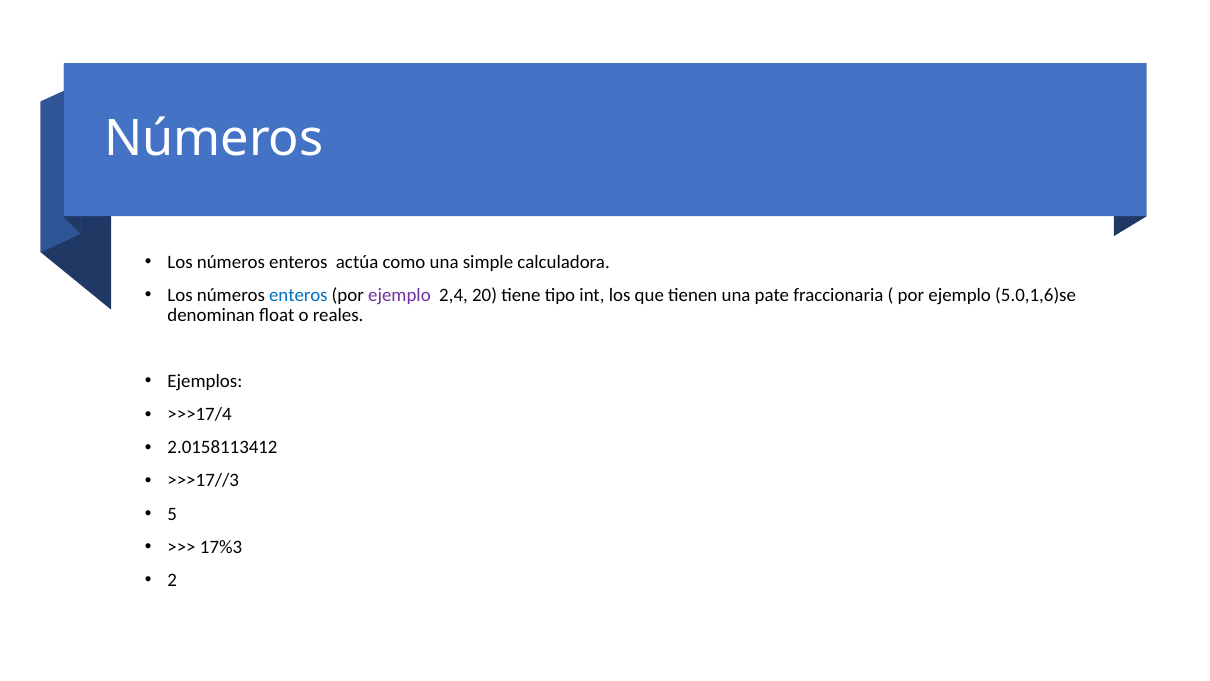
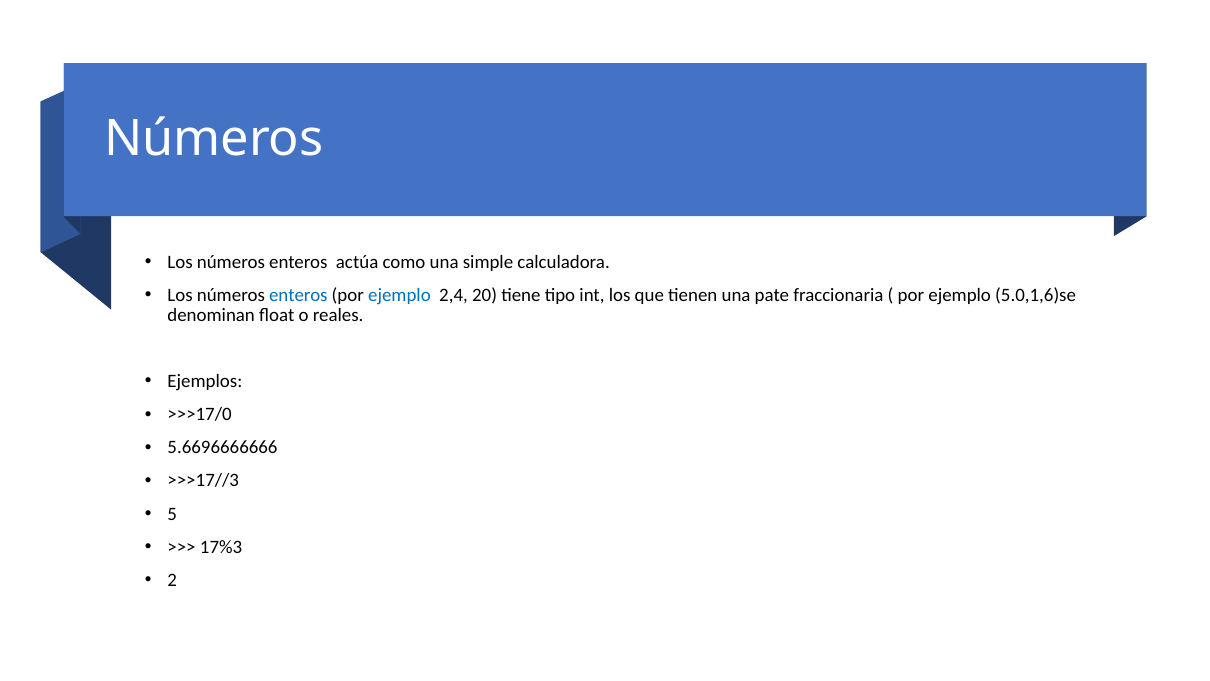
ejemplo at (399, 295) colour: purple -> blue
>>>17/4: >>>17/4 -> >>>17/0
2.0158113412: 2.0158113412 -> 5.6696666666
